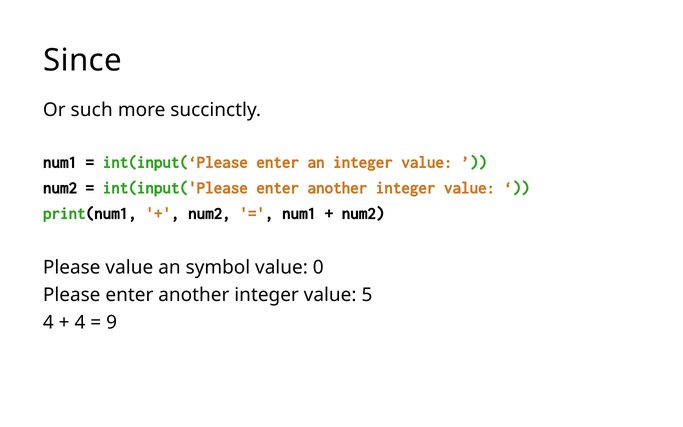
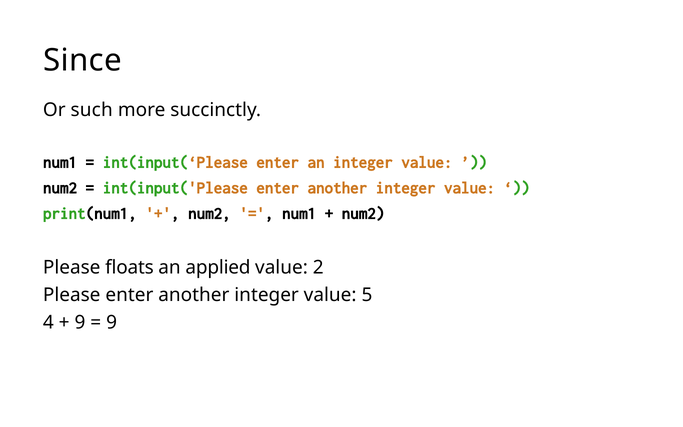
Please value: value -> floats
symbol: symbol -> applied
0: 0 -> 2
4 at (80, 323): 4 -> 9
